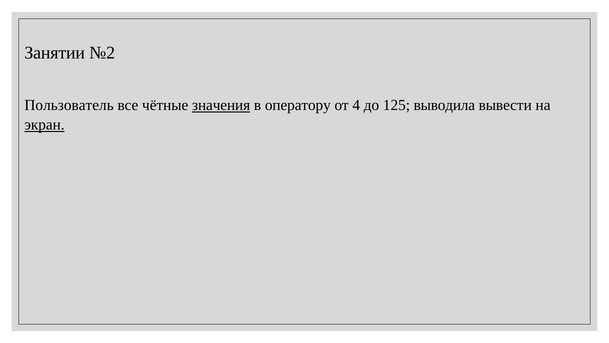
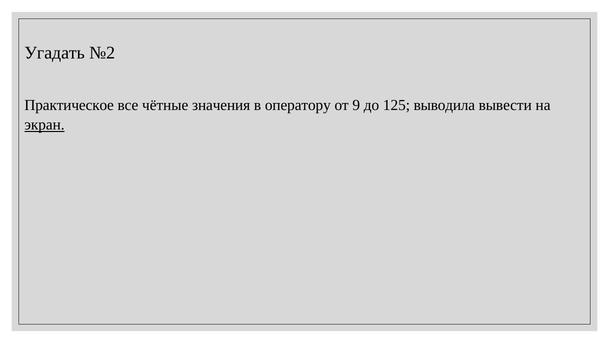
Занятии: Занятии -> Угадать
Пользователь: Пользователь -> Практическое
значения underline: present -> none
4: 4 -> 9
